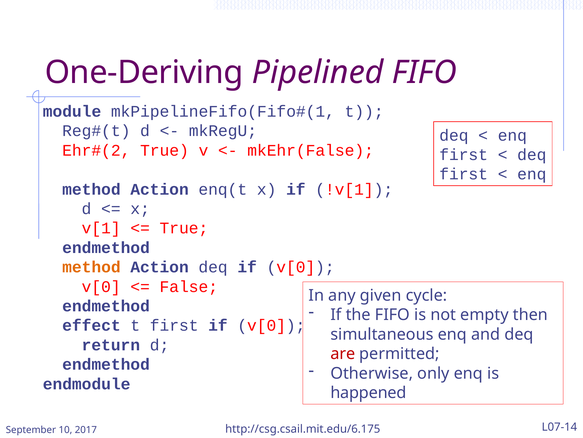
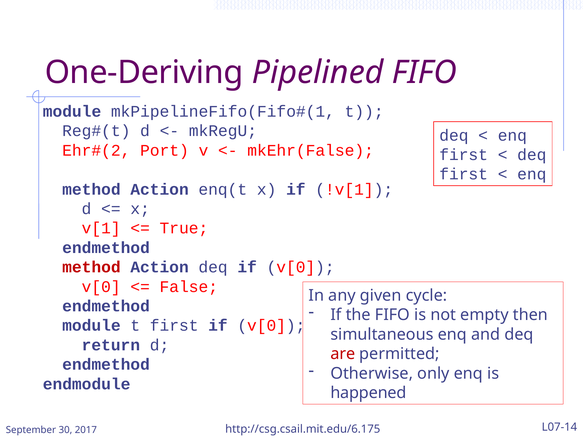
True at (164, 150): True -> Port
method at (91, 267) colour: orange -> red
effect at (91, 325): effect -> module
10: 10 -> 30
